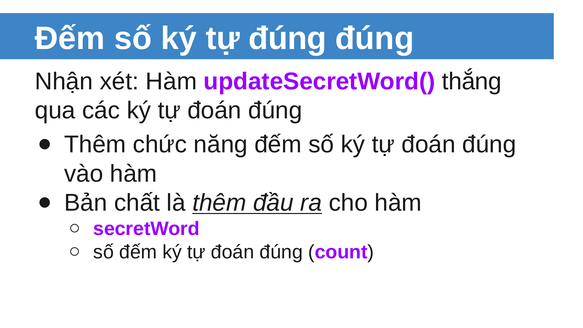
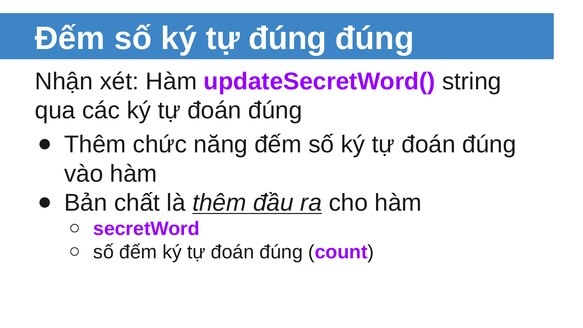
thắng: thắng -> string
